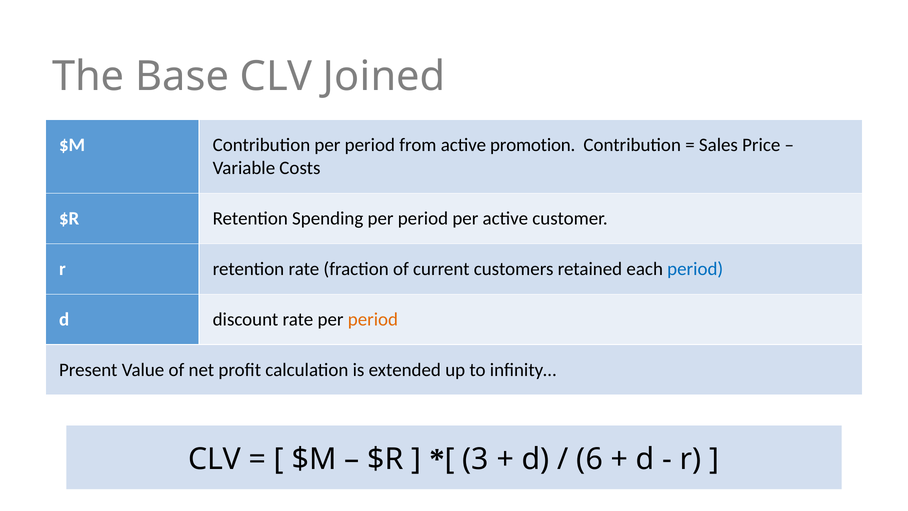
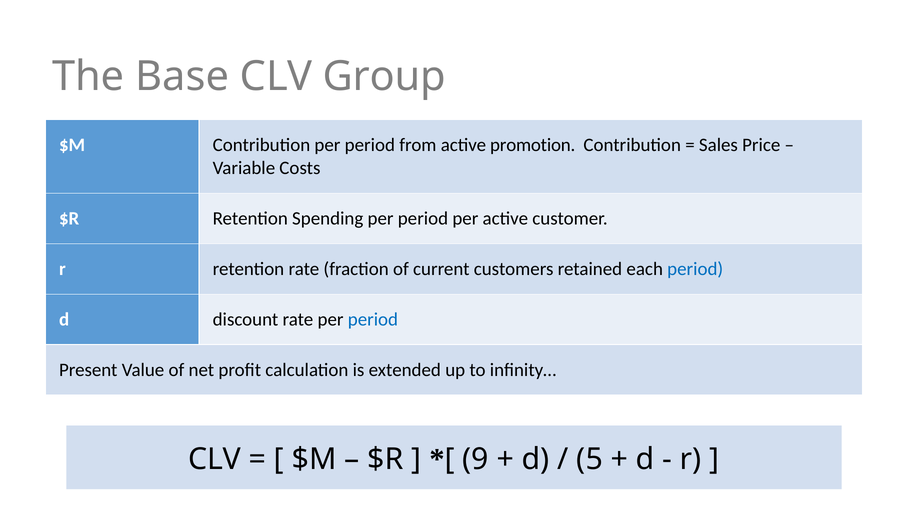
Joined: Joined -> Group
period at (373, 319) colour: orange -> blue
3: 3 -> 9
6: 6 -> 5
